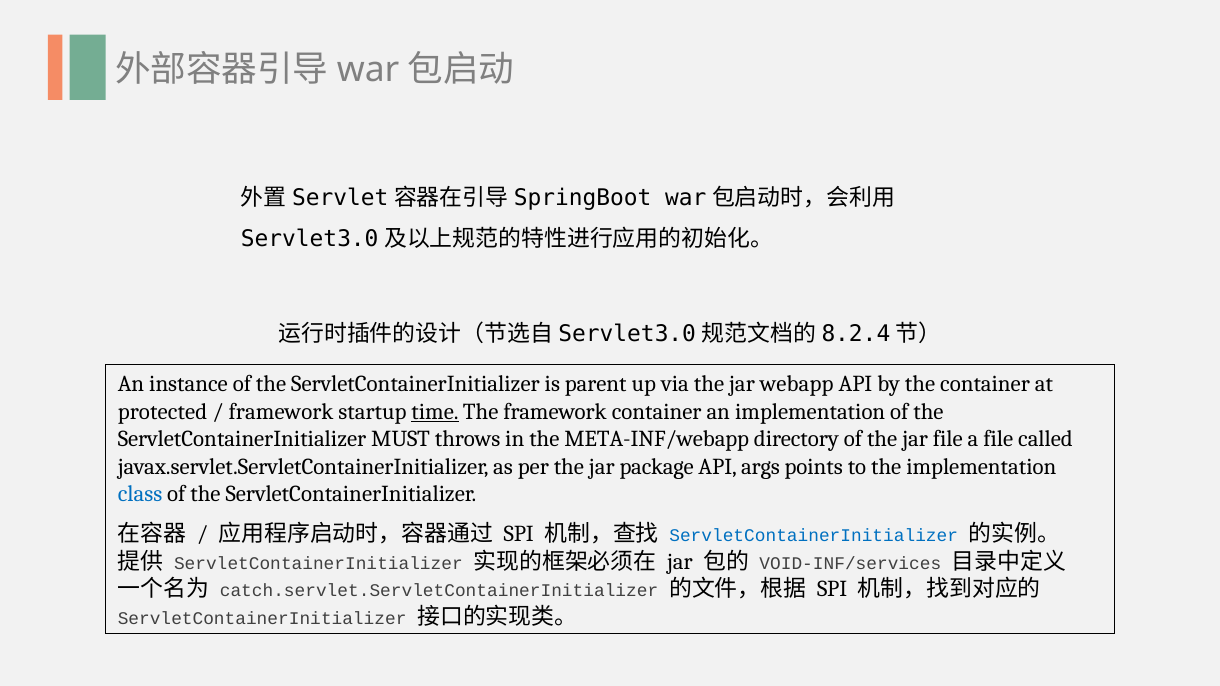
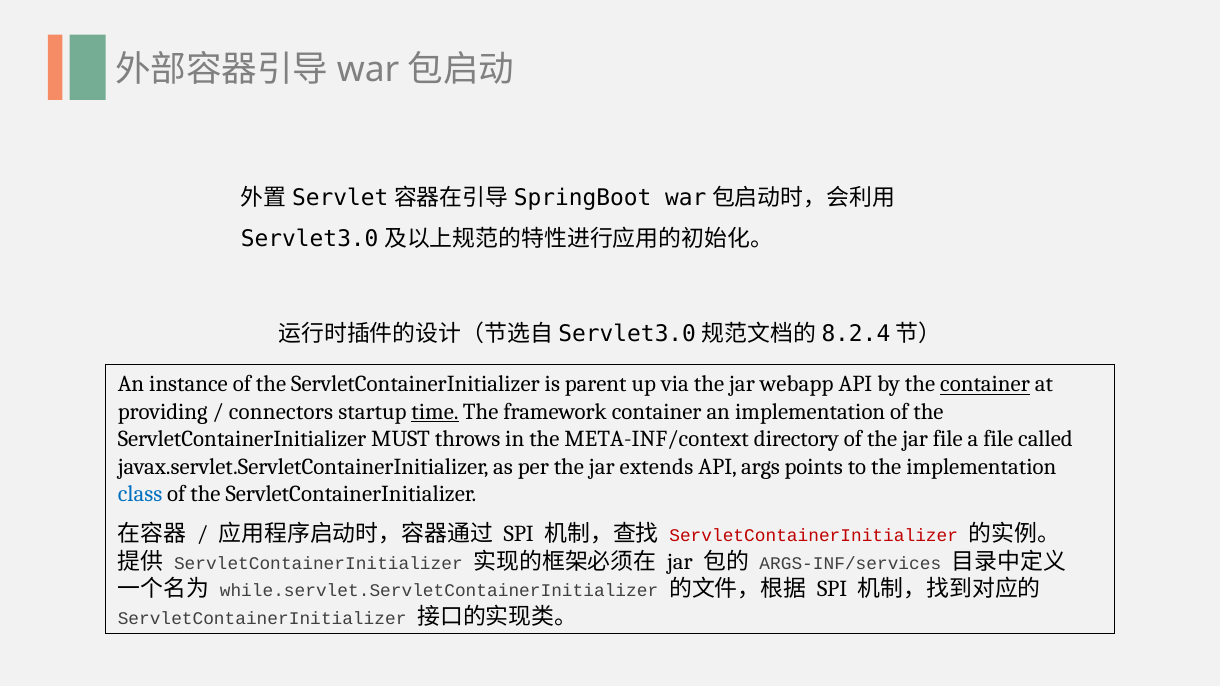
container at (985, 385) underline: none -> present
protected: protected -> providing
framework at (281, 412): framework -> connectors
META-INF/webapp: META-INF/webapp -> META-INF/context
package: package -> extends
ServletContainerInitializer at (814, 536) colour: blue -> red
VOID-INF/services: VOID-INF/services -> ARGS-INF/services
catch.servlet.ServletContainerInitializer: catch.servlet.ServletContainerInitializer -> while.servlet.ServletContainerInitializer
